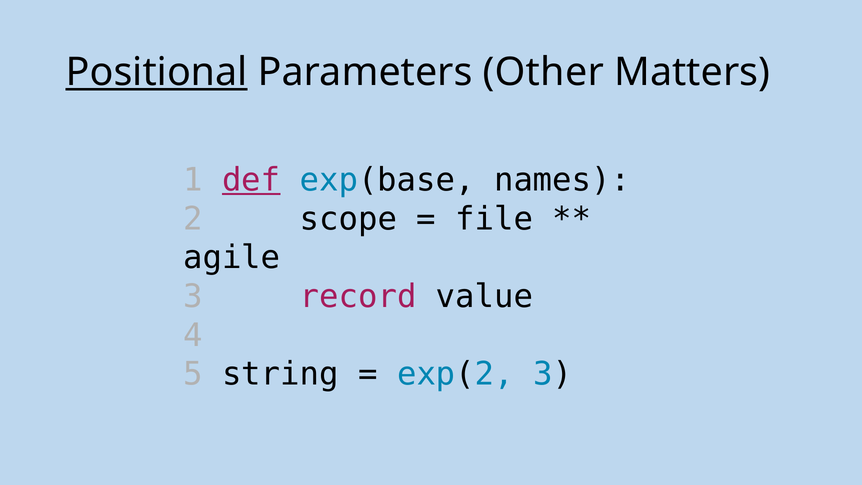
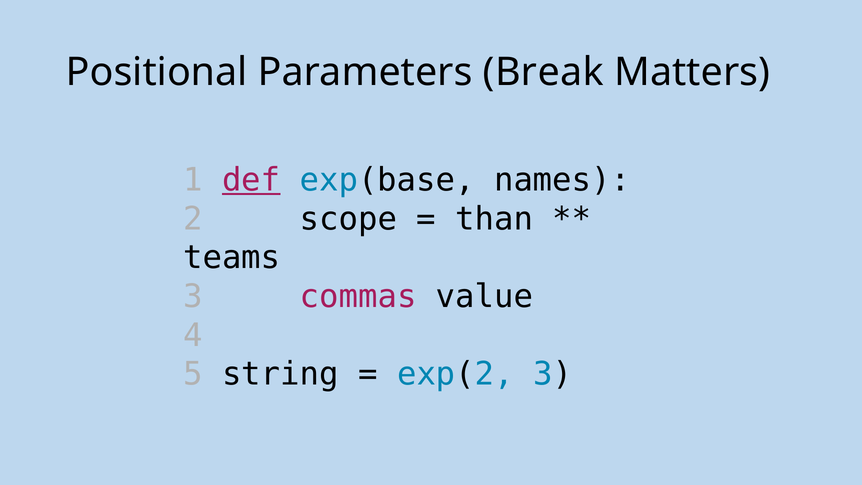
Positional underline: present -> none
Other: Other -> Break
file: file -> than
agile: agile -> teams
record: record -> commas
